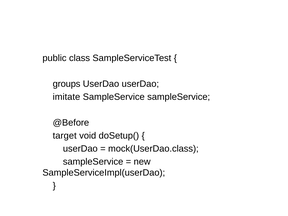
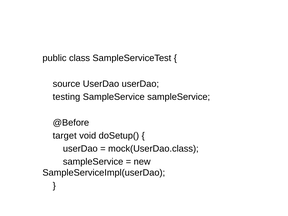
groups: groups -> source
imitate: imitate -> testing
